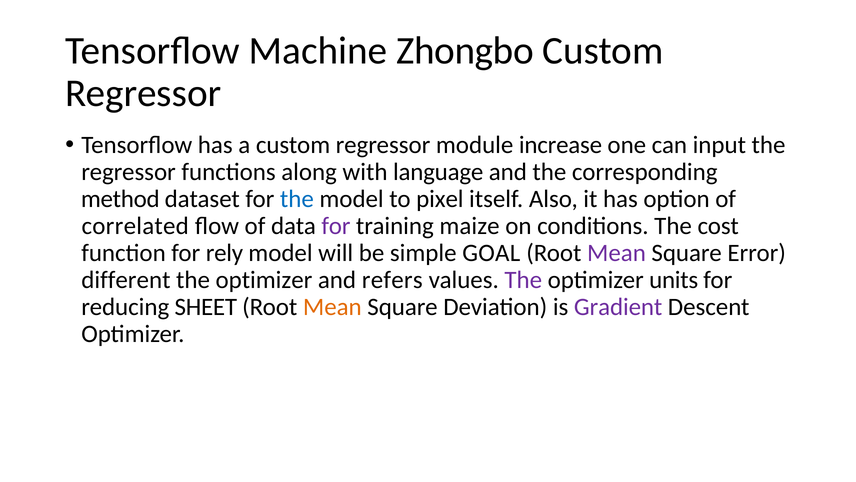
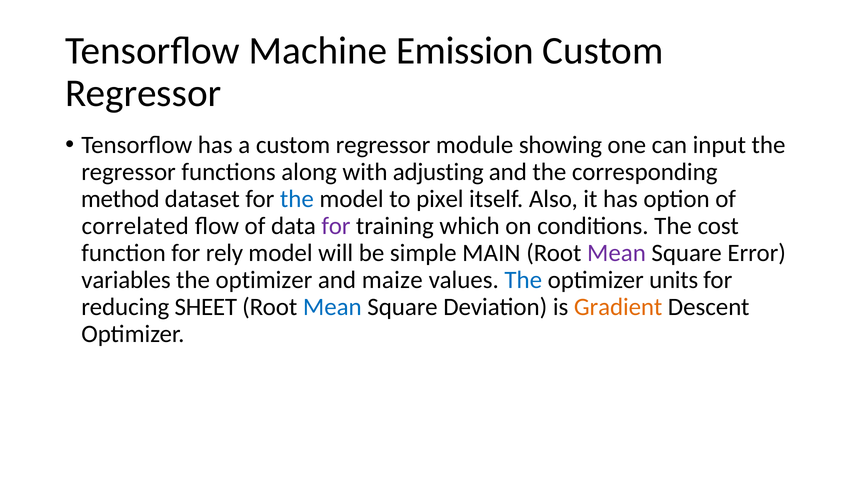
Zhongbo: Zhongbo -> Emission
increase: increase -> showing
language: language -> adjusting
maize: maize -> which
GOAL: GOAL -> MAIN
different: different -> variables
refers: refers -> maize
The at (523, 280) colour: purple -> blue
Mean at (332, 307) colour: orange -> blue
Gradient colour: purple -> orange
